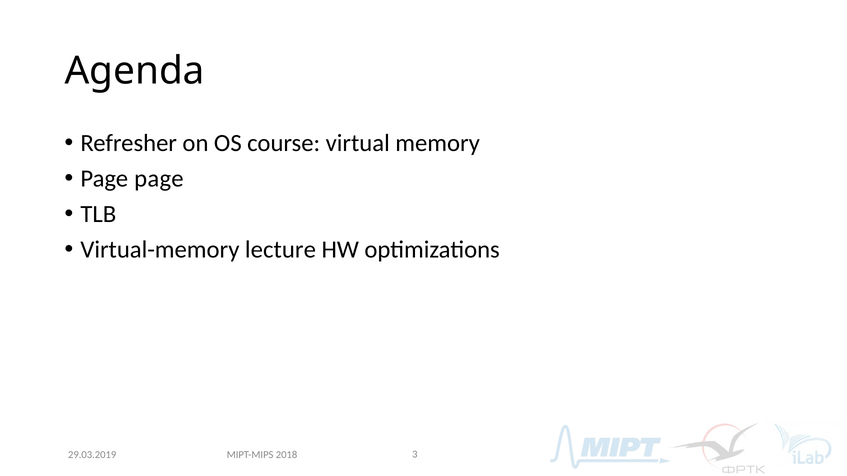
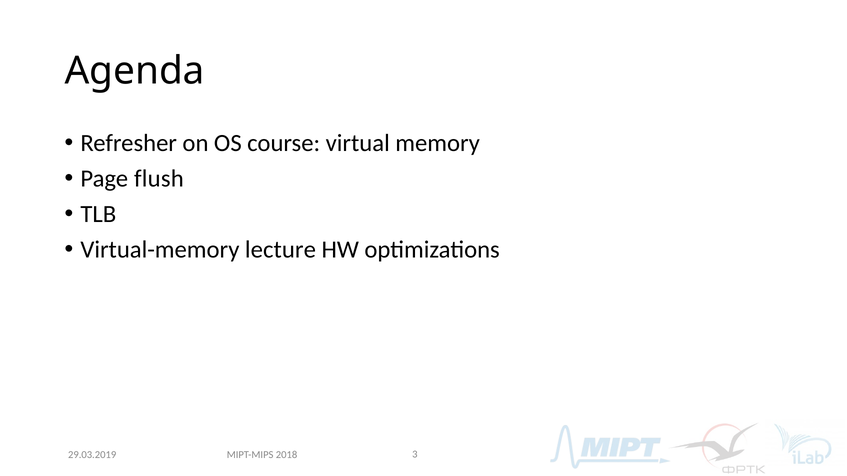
Page page: page -> flush
